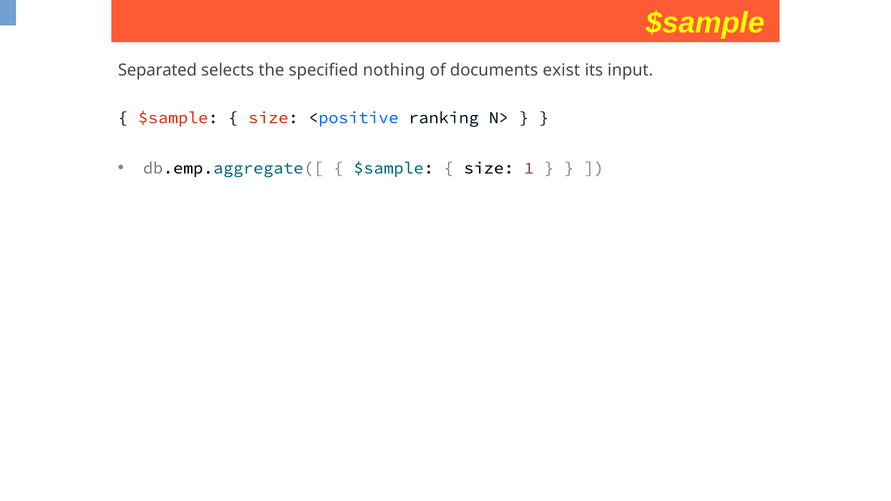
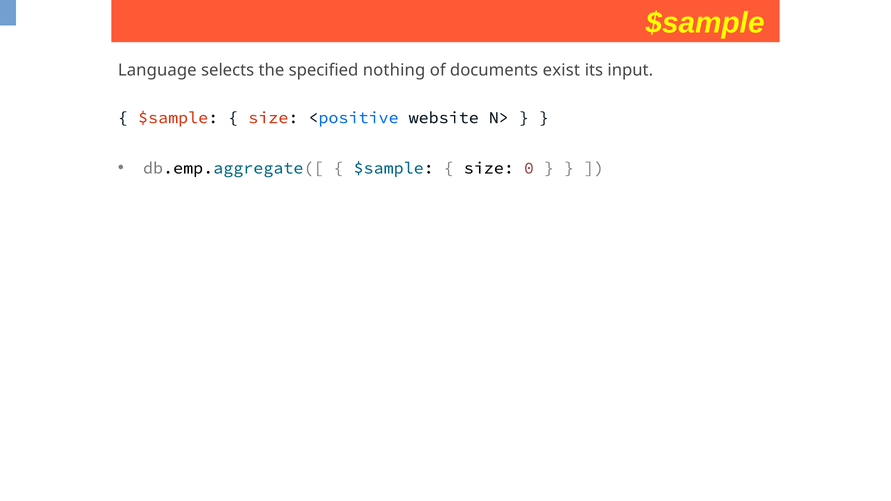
Separated: Separated -> Language
ranking: ranking -> website
1: 1 -> 0
